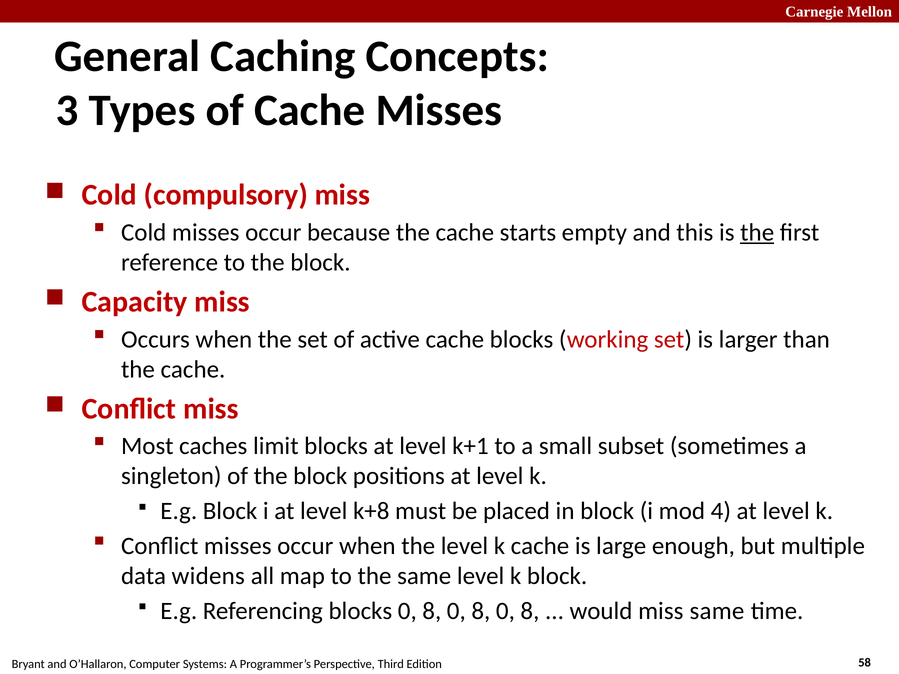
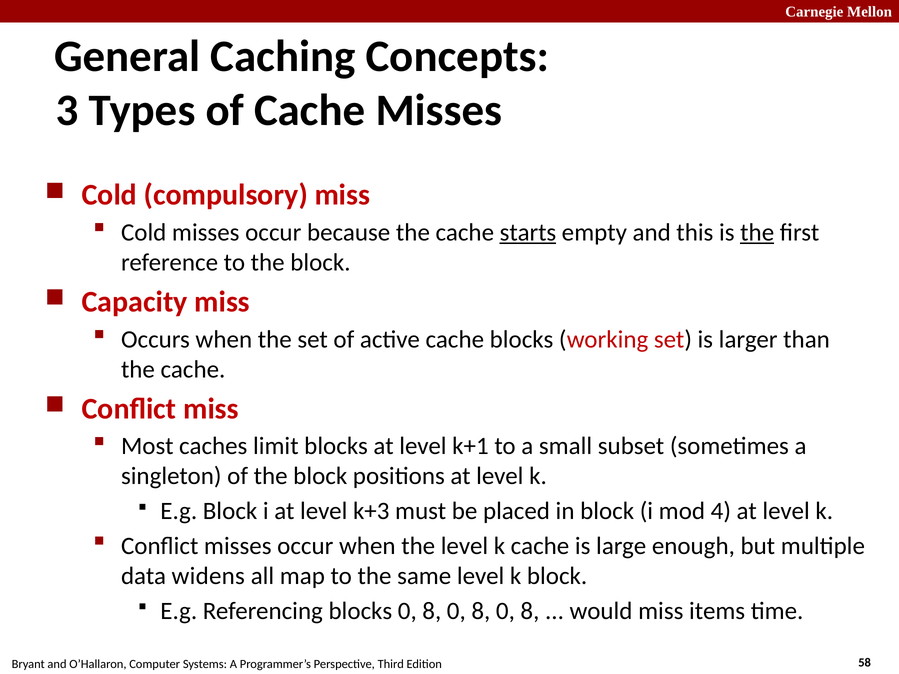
starts underline: none -> present
k+8: k+8 -> k+3
miss same: same -> items
